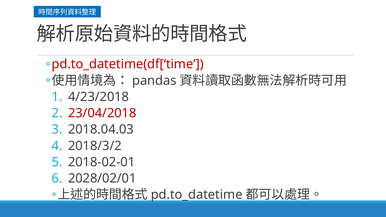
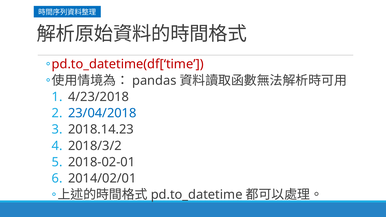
23/04/2018 colour: red -> blue
2018.04.03: 2018.04.03 -> 2018.14.23
2028/02/01: 2028/02/01 -> 2014/02/01
